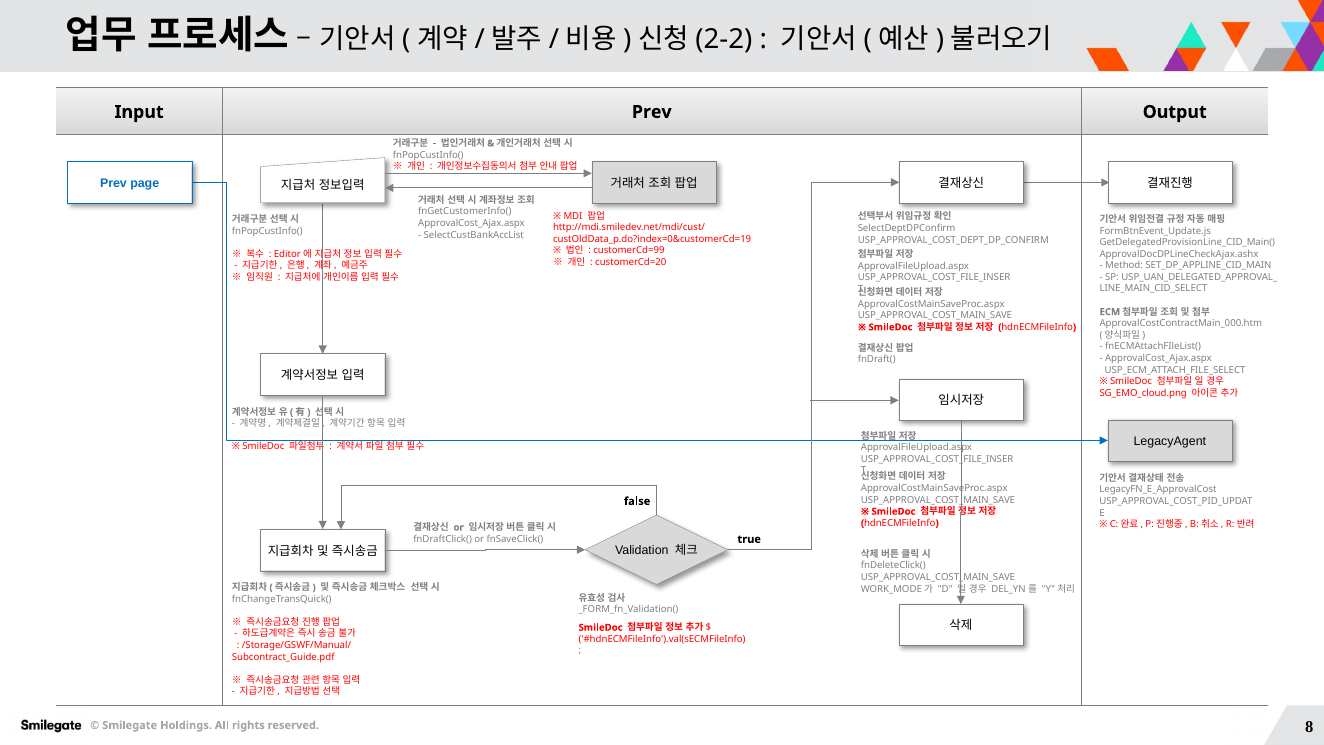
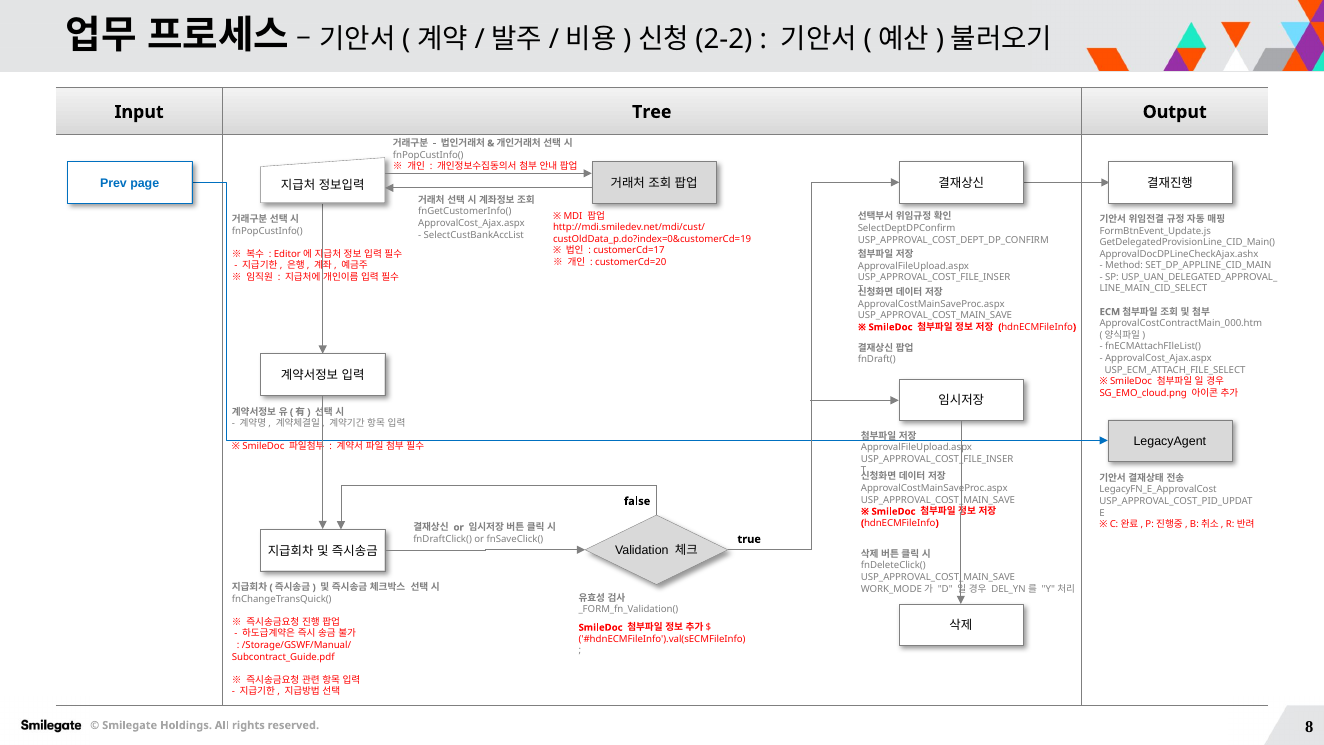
Input Prev: Prev -> Tree
customerCd=99: customerCd=99 -> customerCd=17
